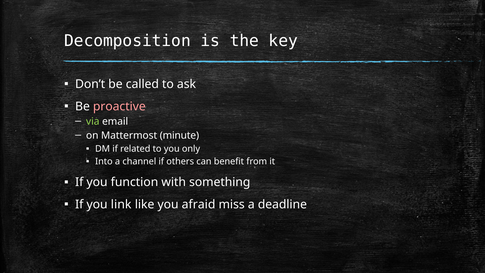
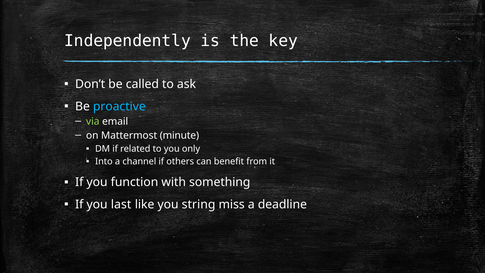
Decomposition: Decomposition -> Independently
proactive colour: pink -> light blue
link: link -> last
afraid: afraid -> string
